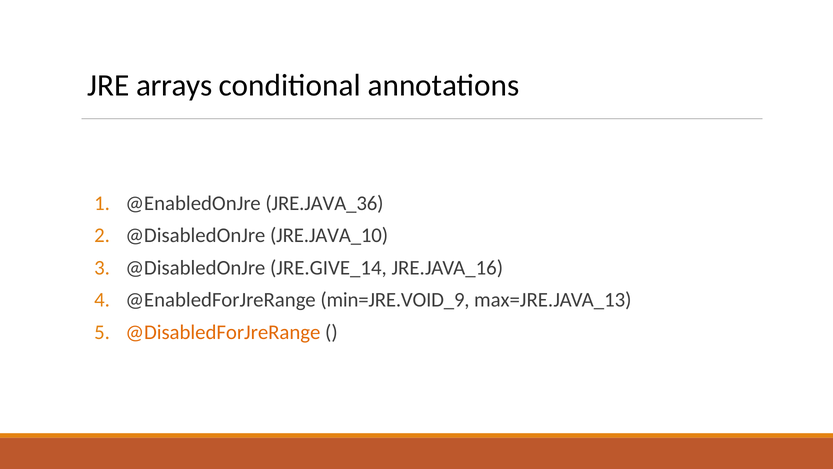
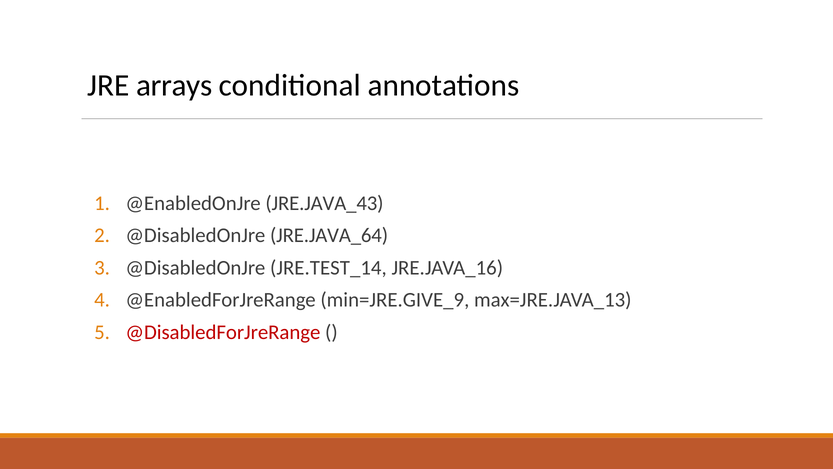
JRE.JAVA_36: JRE.JAVA_36 -> JRE.JAVA_43
JRE.JAVA_10: JRE.JAVA_10 -> JRE.JAVA_64
JRE.GIVE_14: JRE.GIVE_14 -> JRE.TEST_14
min=JRE.VOID_9: min=JRE.VOID_9 -> min=JRE.GIVE_9
@DisabledForJreRange colour: orange -> red
